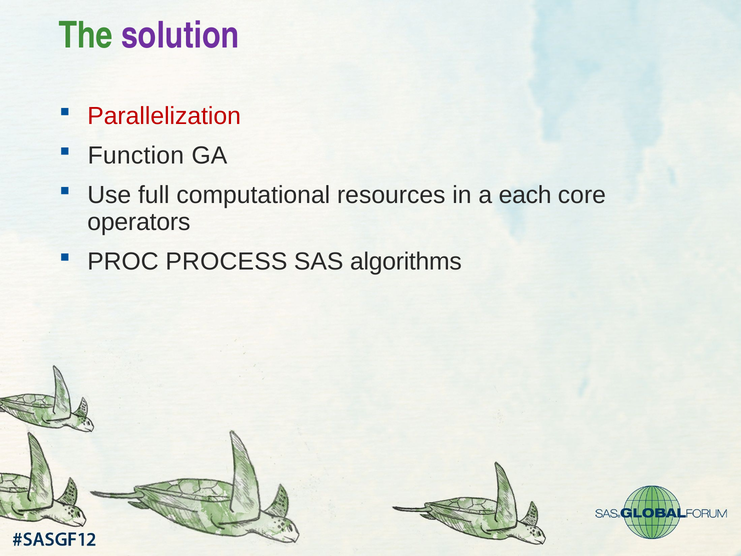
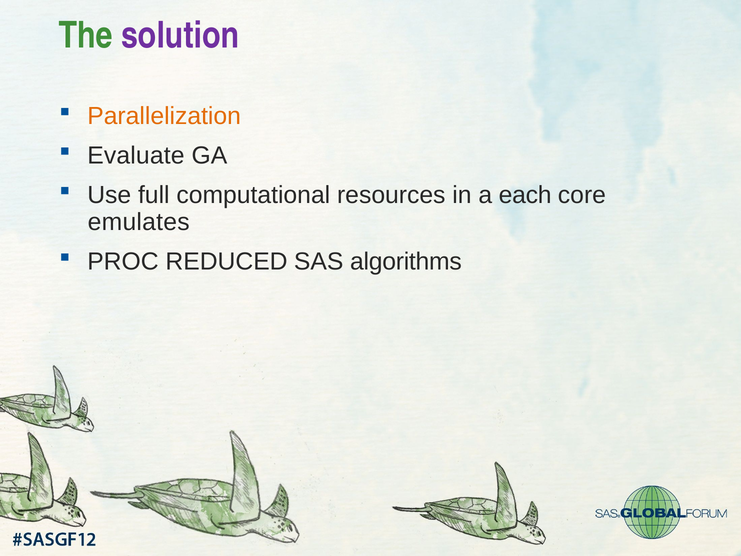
Parallelization colour: red -> orange
Function: Function -> Evaluate
operators: operators -> emulates
PROCESS: PROCESS -> REDUCED
